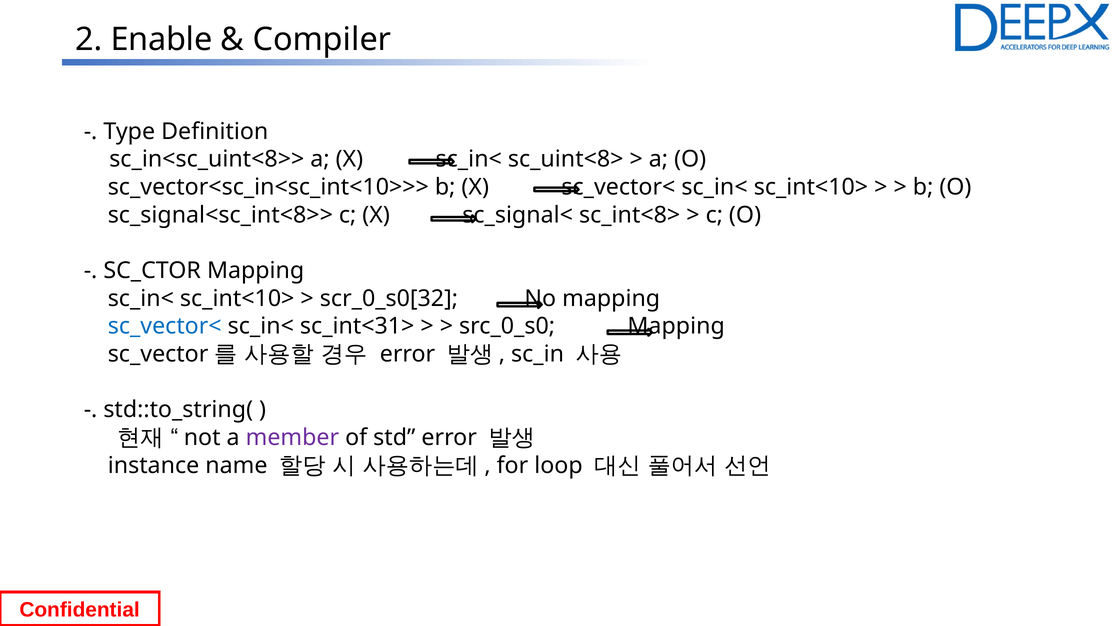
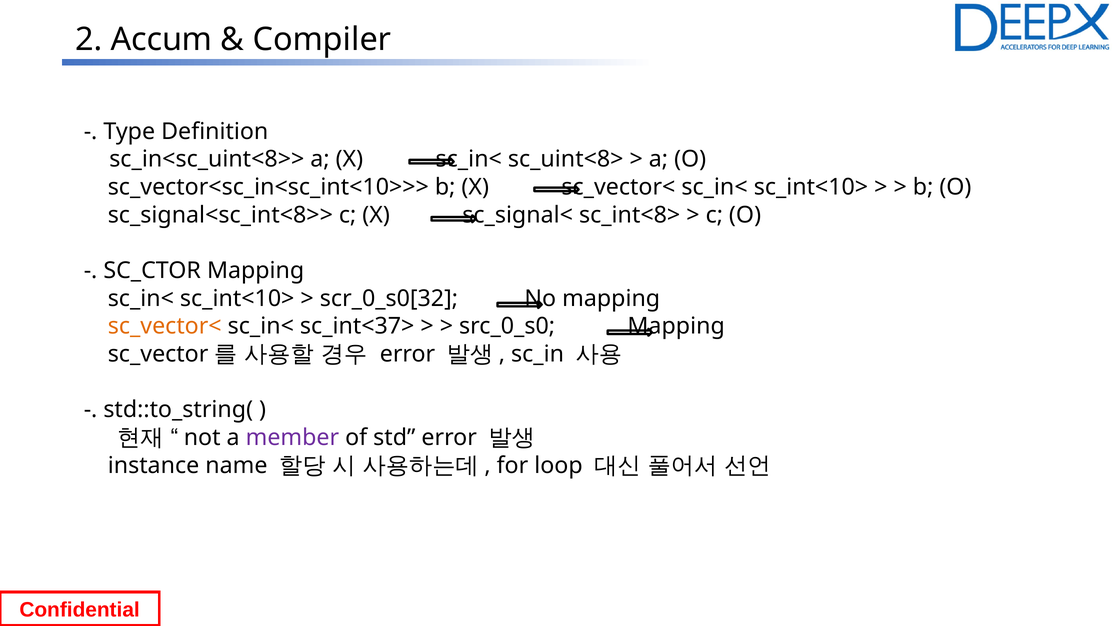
Enable: Enable -> Accum
sc_vector< at (165, 326) colour: blue -> orange
sc_int<31>: sc_int<31> -> sc_int<37>
